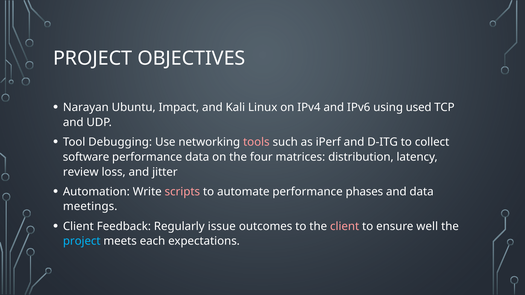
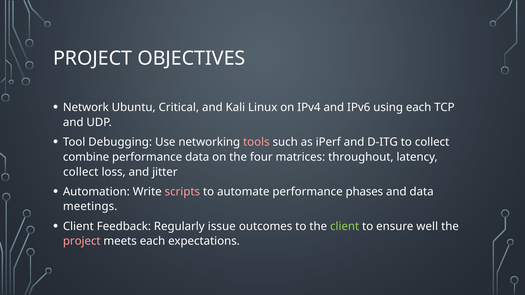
Narayan: Narayan -> Network
Impact: Impact -> Critical
using used: used -> each
software: software -> combine
distribution: distribution -> throughout
review at (81, 172): review -> collect
client at (345, 227) colour: pink -> light green
project at (82, 241) colour: light blue -> pink
